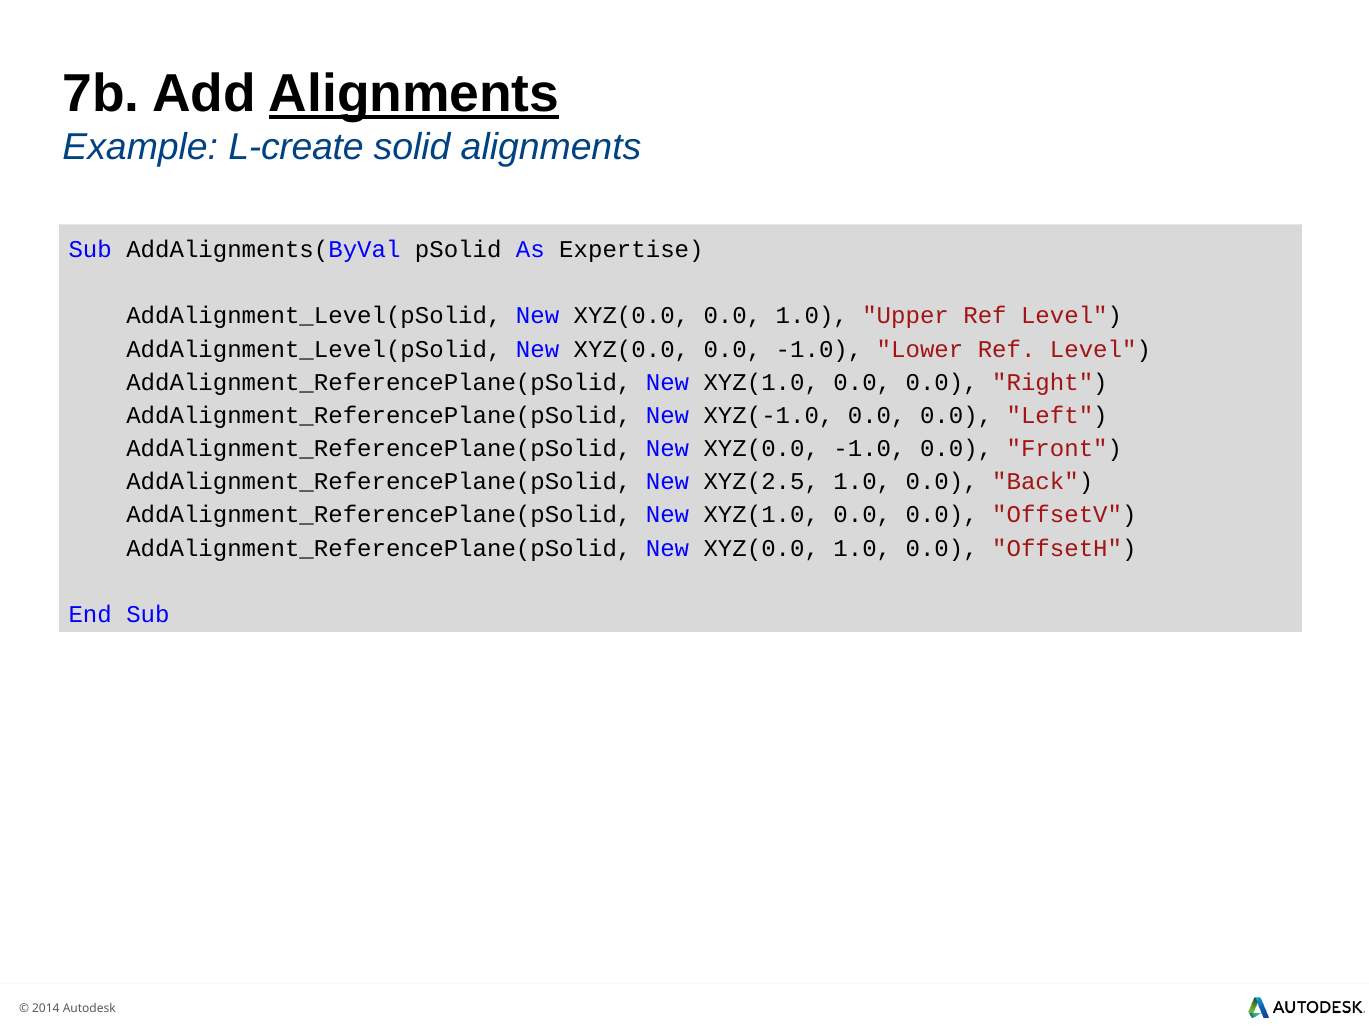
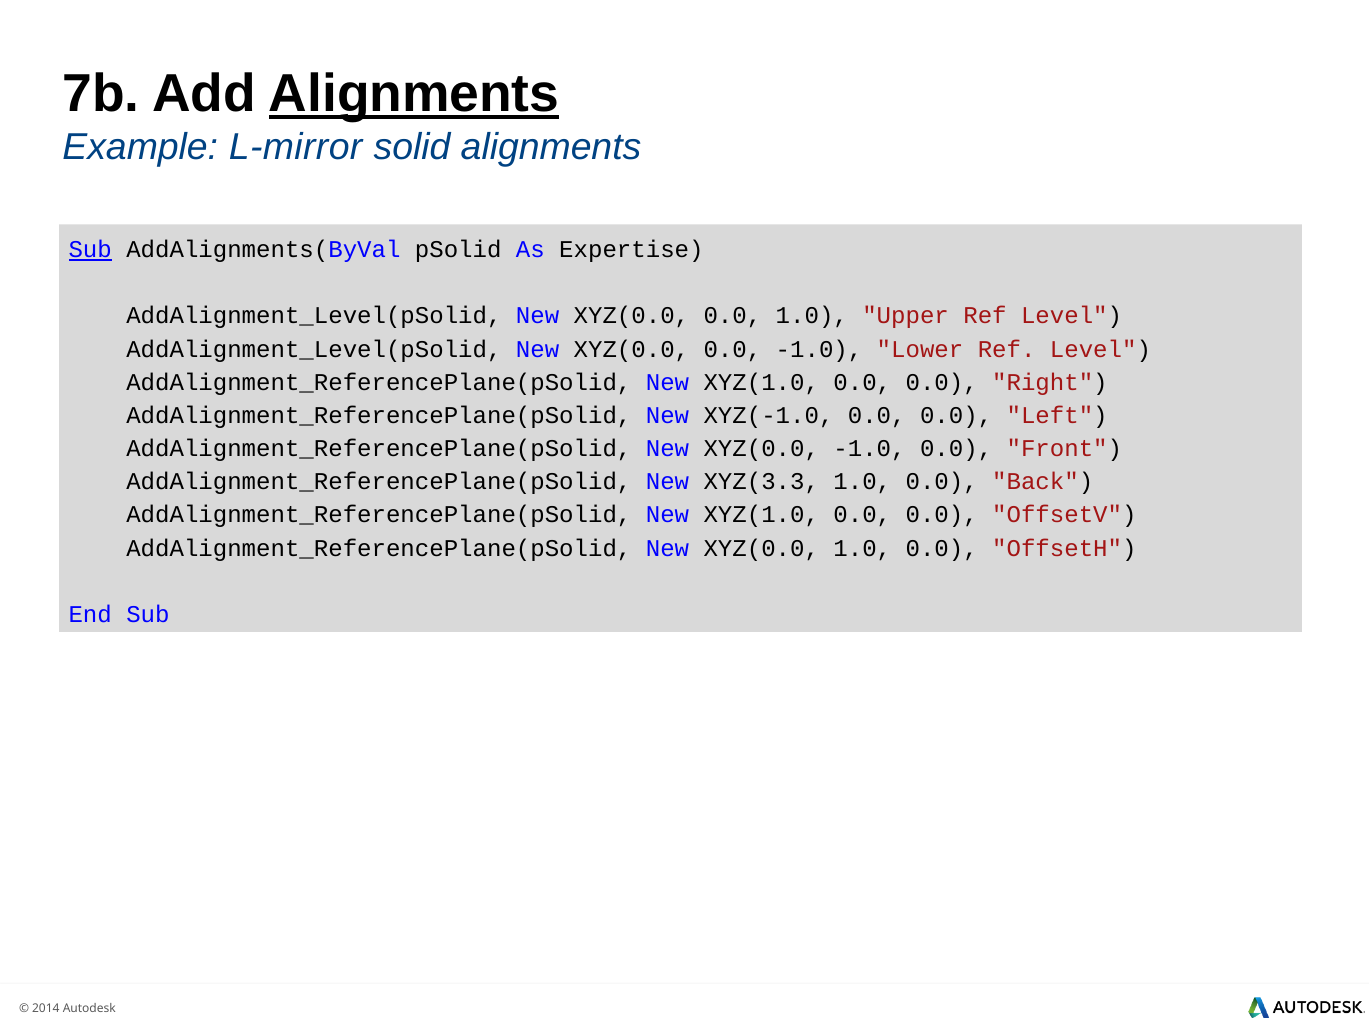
L-create: L-create -> L-mirror
Sub at (90, 250) underline: none -> present
XYZ(2.5: XYZ(2.5 -> XYZ(3.3
